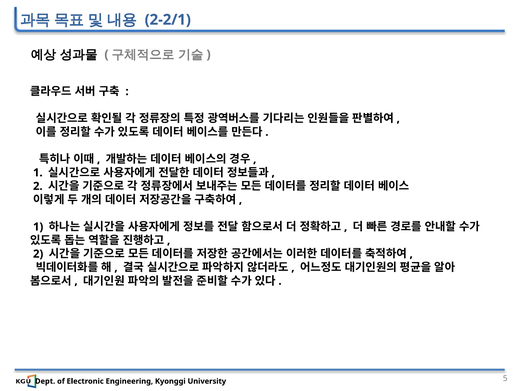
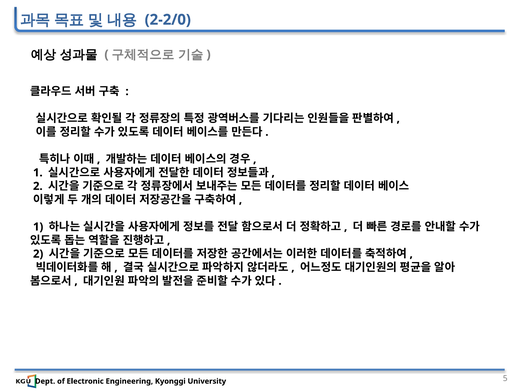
2-2/1: 2-2/1 -> 2-2/0
